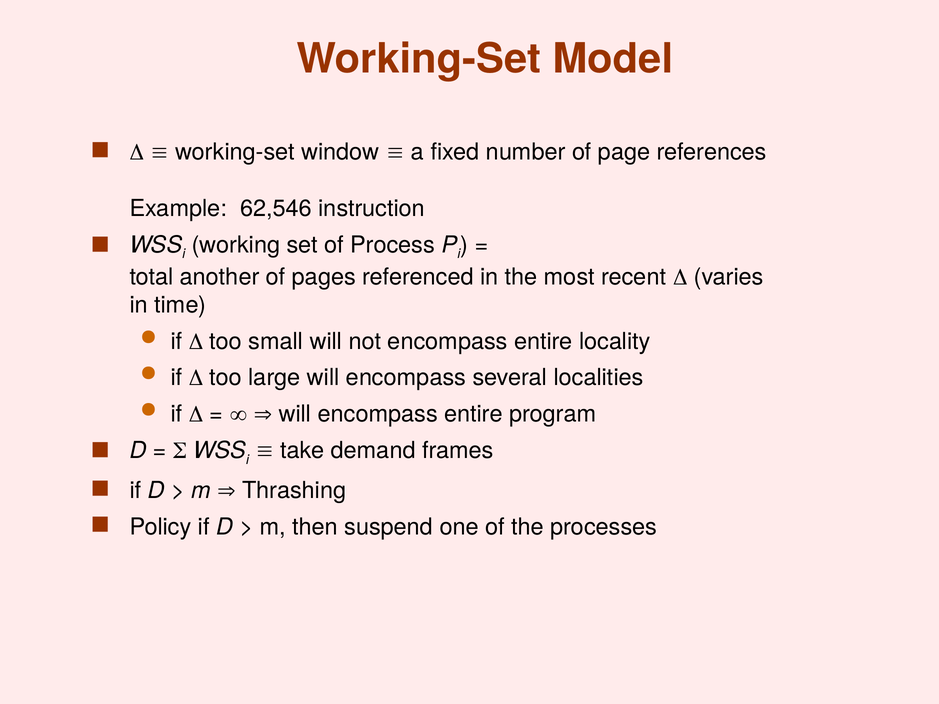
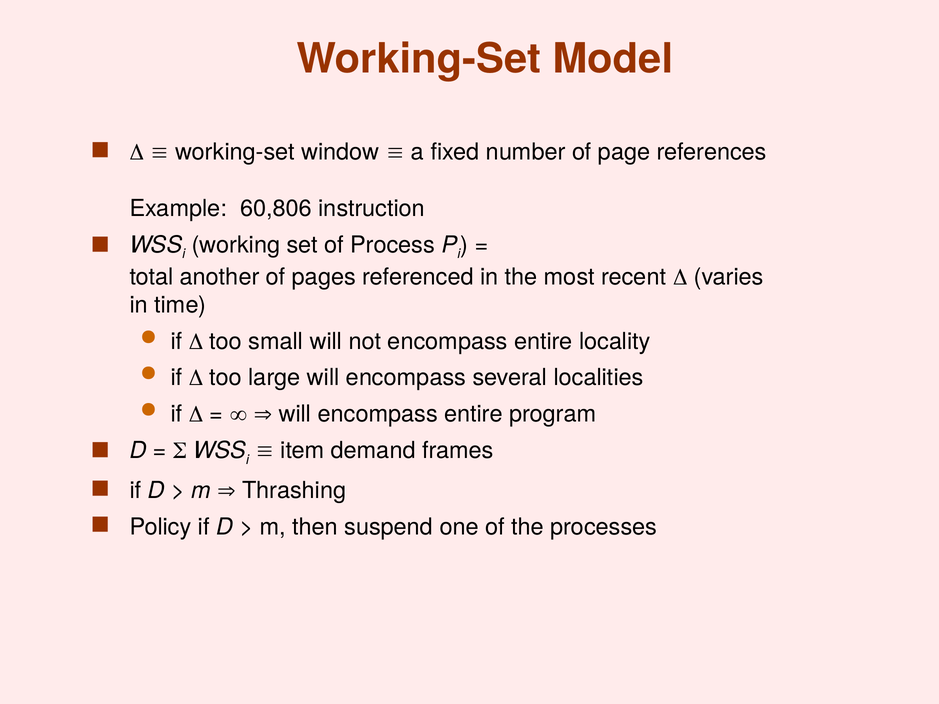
62,546: 62,546 -> 60,806
take: take -> item
